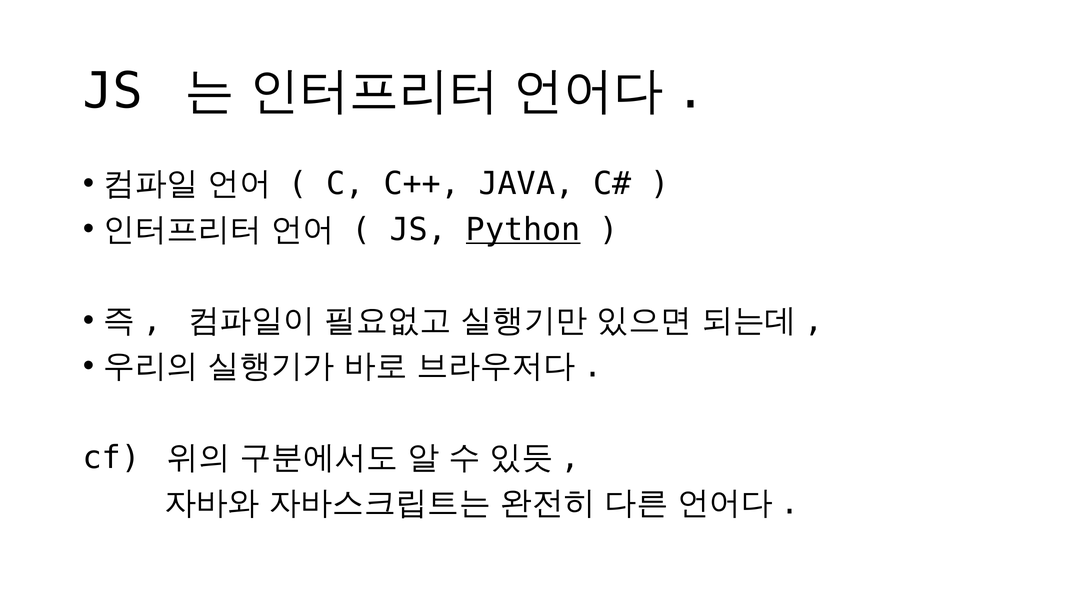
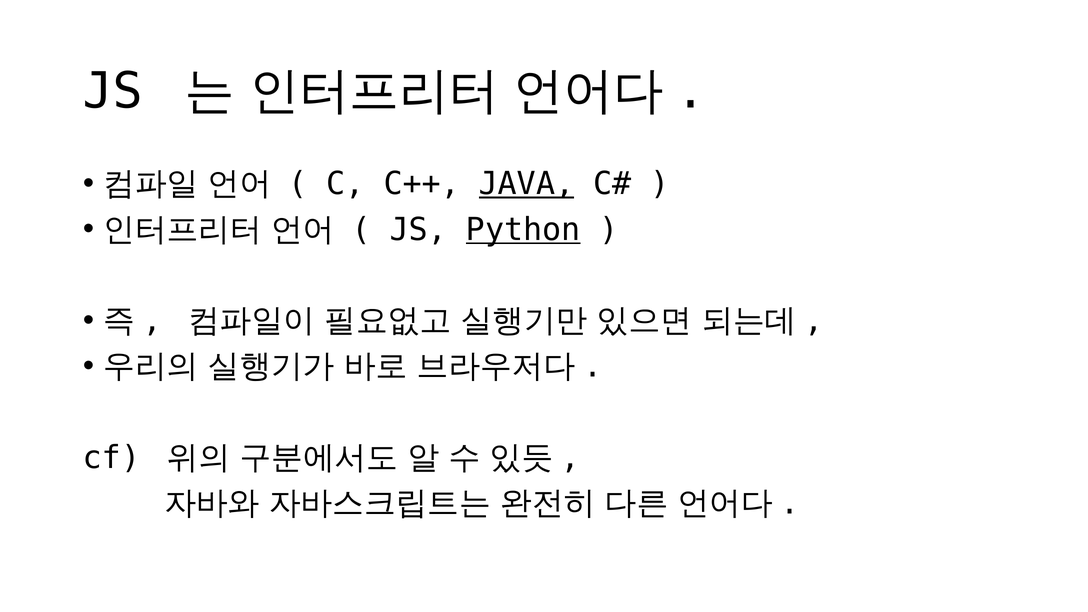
JAVA underline: none -> present
